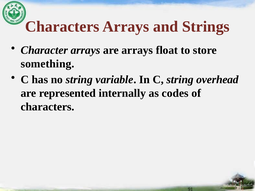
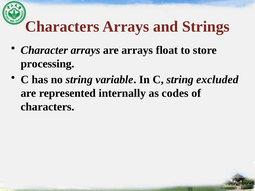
something: something -> processing
overhead: overhead -> excluded
